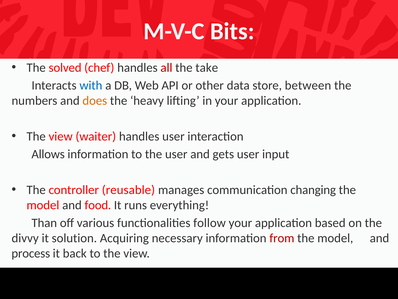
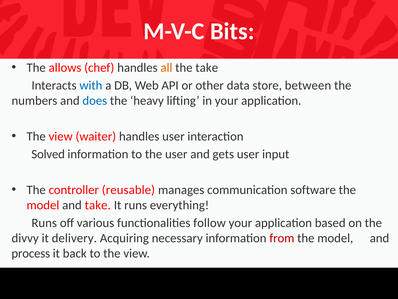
solved: solved -> allows
all colour: red -> orange
does colour: orange -> blue
Allows: Allows -> Solved
changing: changing -> software
and food: food -> take
Than at (44, 223): Than -> Runs
solution: solution -> delivery
